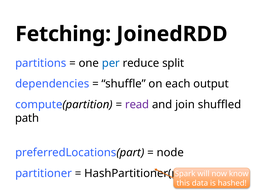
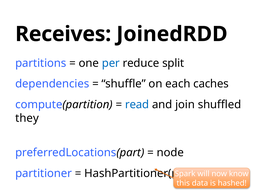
Fetching: Fetching -> Receives
output: output -> caches
read colour: purple -> blue
path: path -> they
